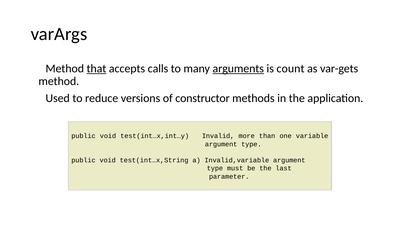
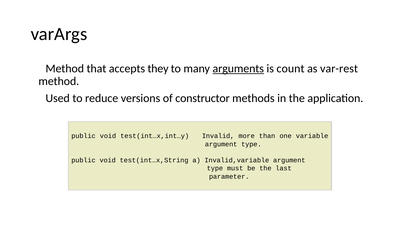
that underline: present -> none
calls: calls -> they
var-gets: var-gets -> var-rest
